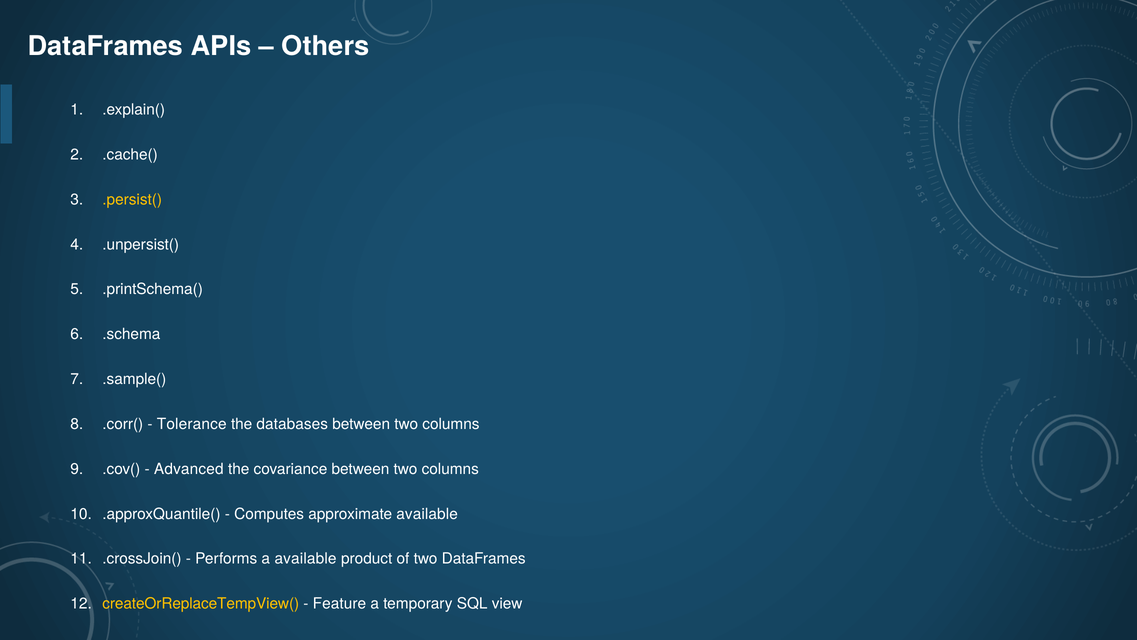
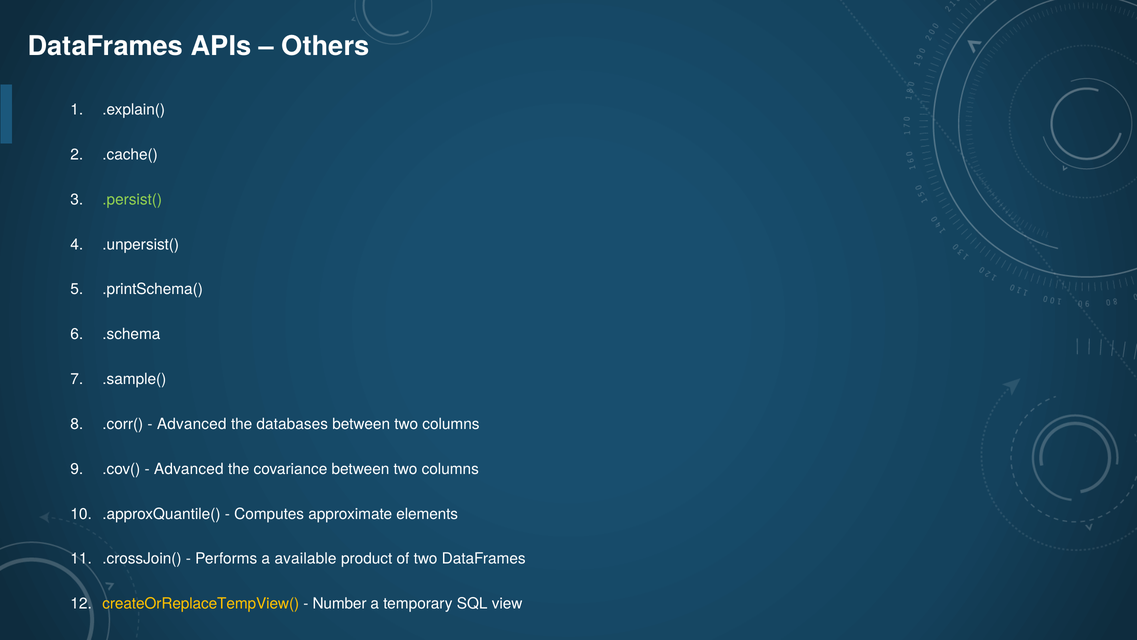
.persist( colour: yellow -> light green
Tolerance at (192, 424): Tolerance -> Advanced
approximate available: available -> elements
Feature: Feature -> Number
